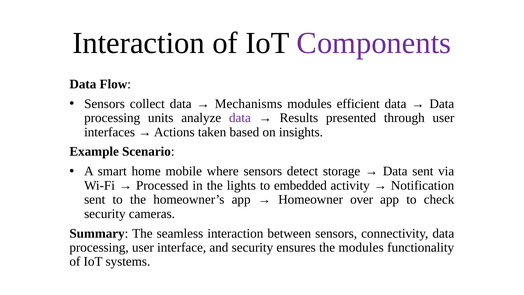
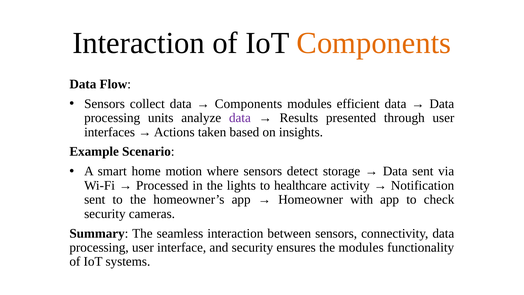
Components at (374, 43) colour: purple -> orange
Mechanisms at (248, 104): Mechanisms -> Components
mobile: mobile -> motion
embedded: embedded -> healthcare
over: over -> with
